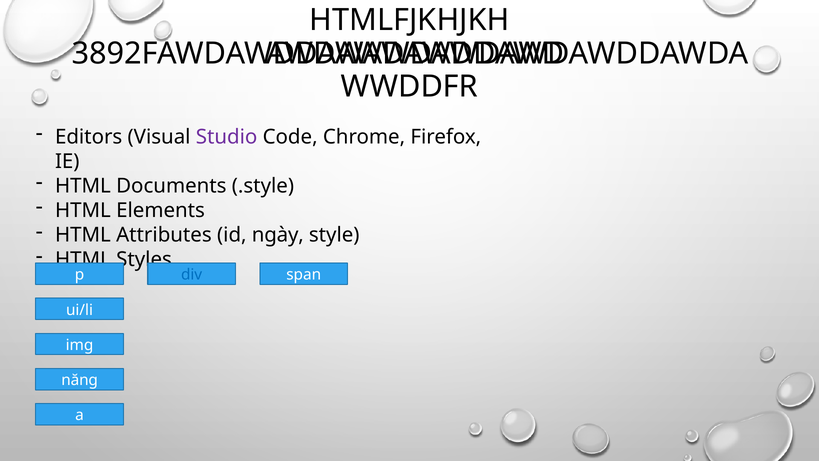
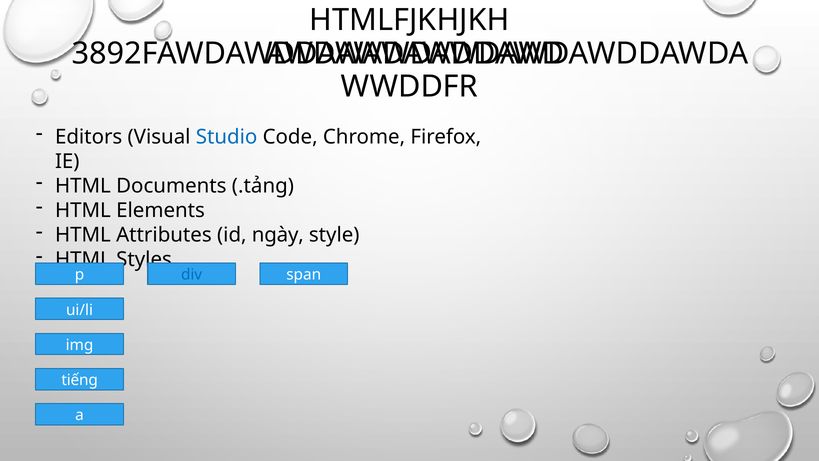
Studio colour: purple -> blue
.style: .style -> .tảng
năng: năng -> tiếng
